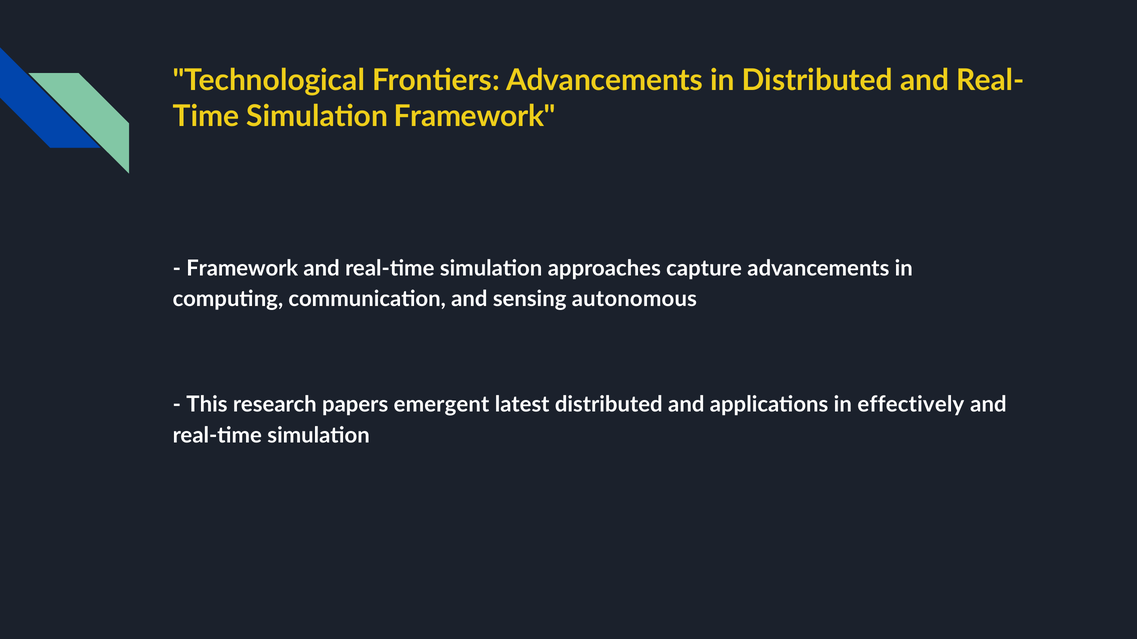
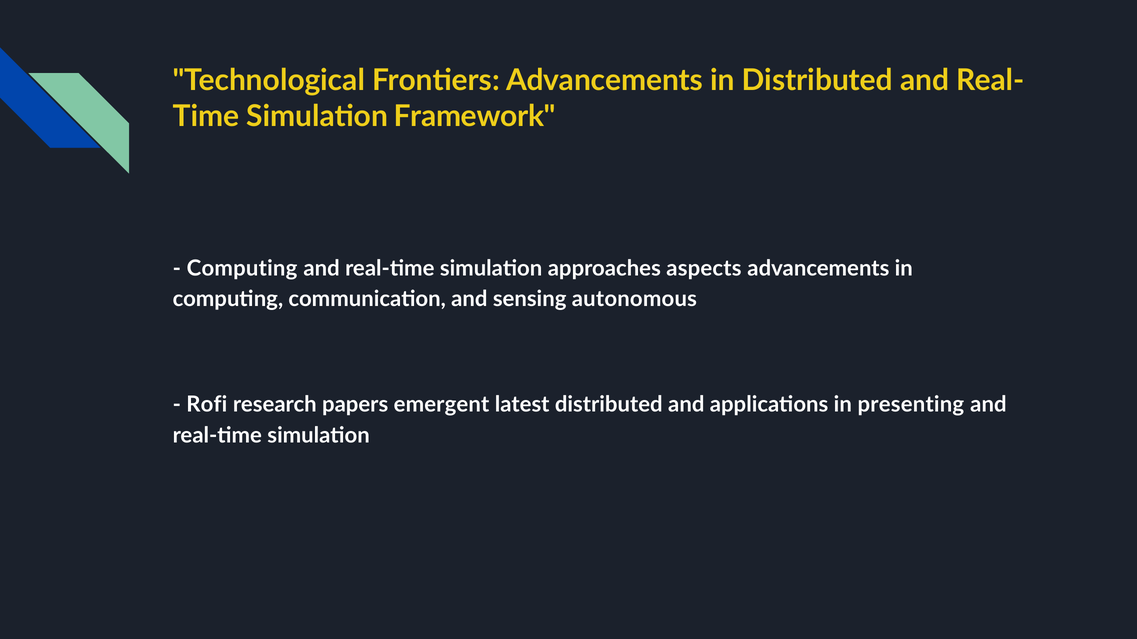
Framework at (242, 269): Framework -> Computing
capture: capture -> aspects
This: This -> Rofi
effectively: effectively -> presenting
